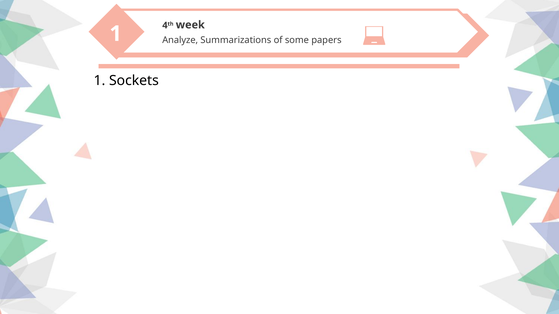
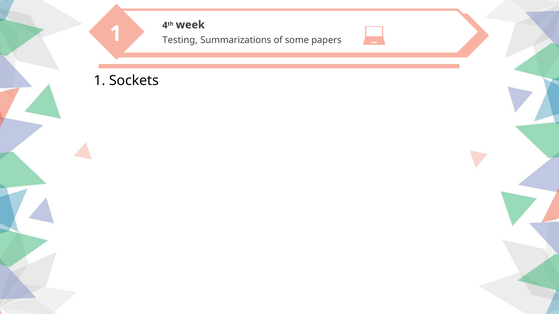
Analyze: Analyze -> Testing
